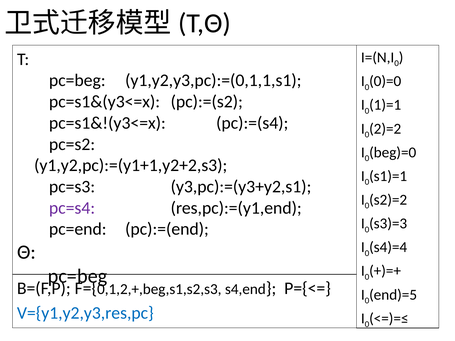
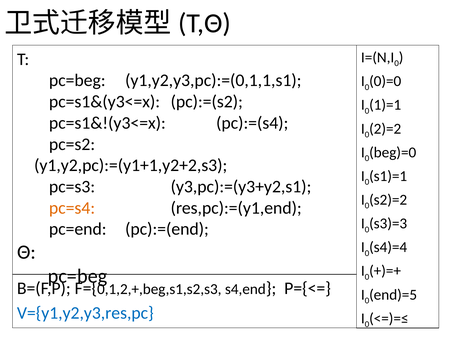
pc=s4 colour: purple -> orange
